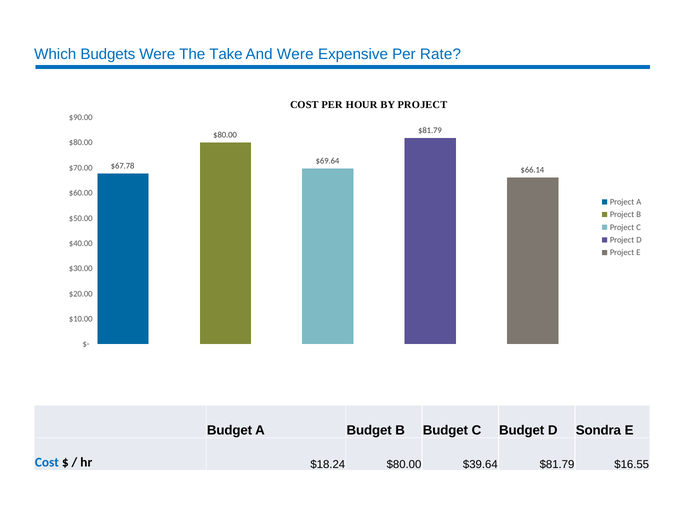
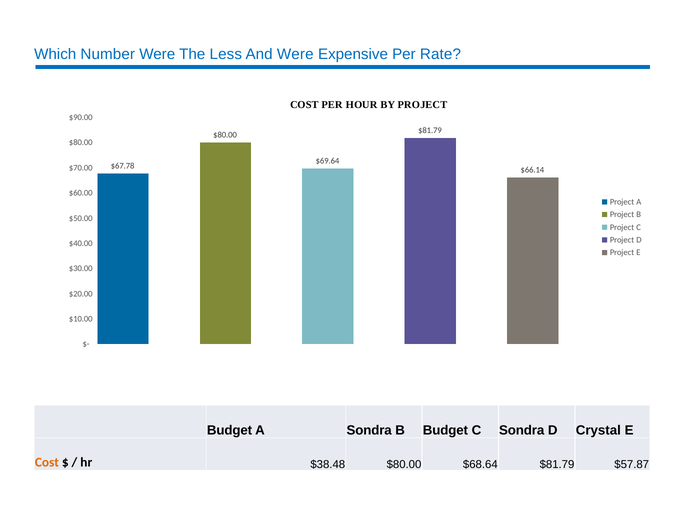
Budgets: Budgets -> Number
Take: Take -> Less
A Budget: Budget -> Sondra
C Budget: Budget -> Sondra
Sondra: Sondra -> Crystal
Cost at (47, 463) colour: blue -> orange
$18.24: $18.24 -> $38.48
$39.64: $39.64 -> $68.64
$16.55: $16.55 -> $57.87
